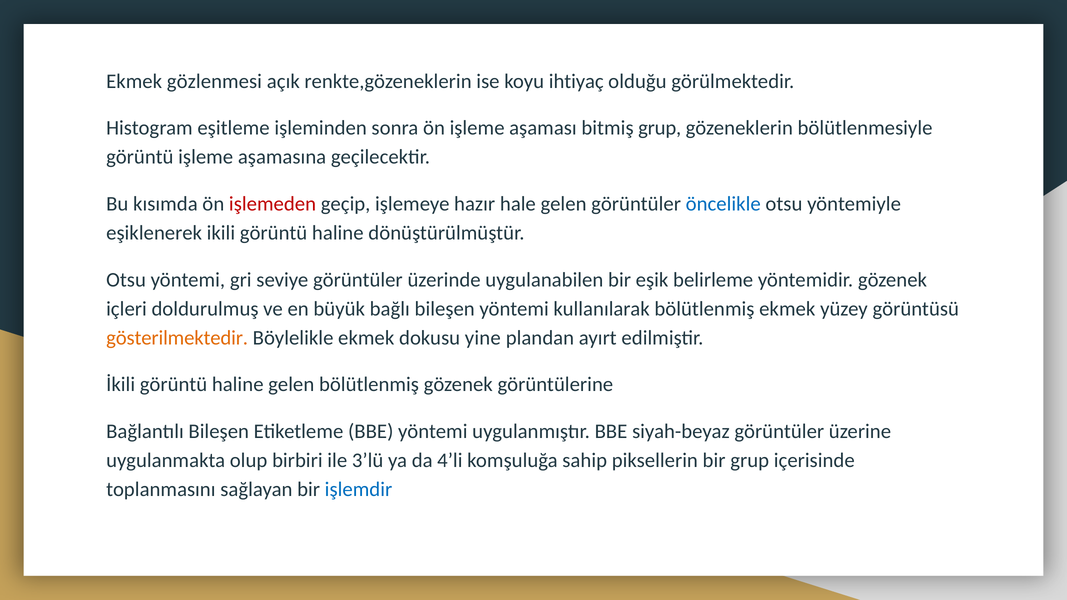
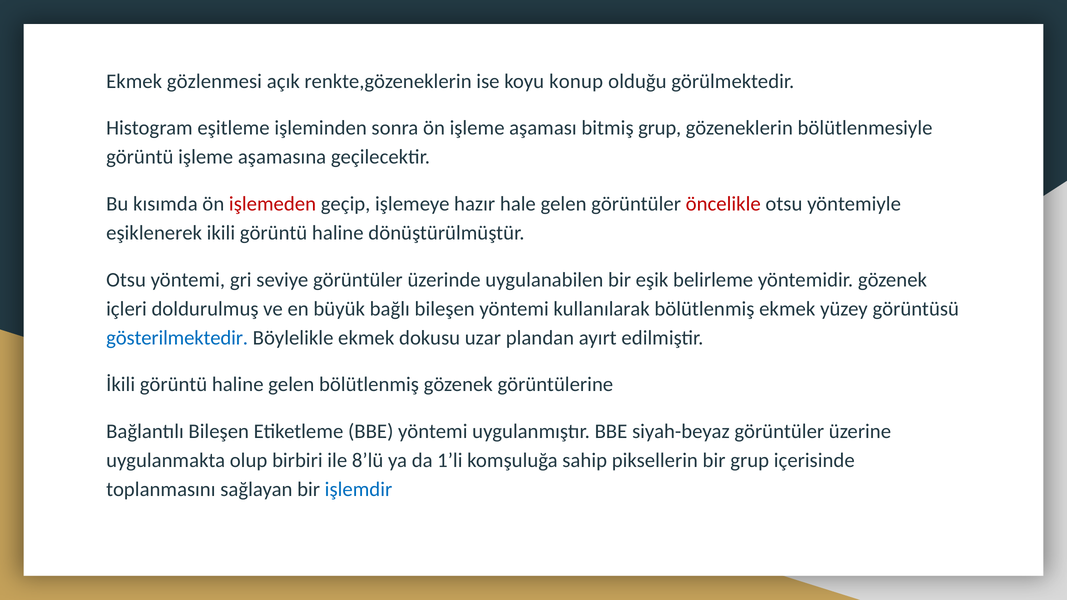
ihtiyaç: ihtiyaç -> konup
öncelikle colour: blue -> red
gösterilmektedir colour: orange -> blue
yine: yine -> uzar
3’lü: 3’lü -> 8’lü
4’li: 4’li -> 1’li
